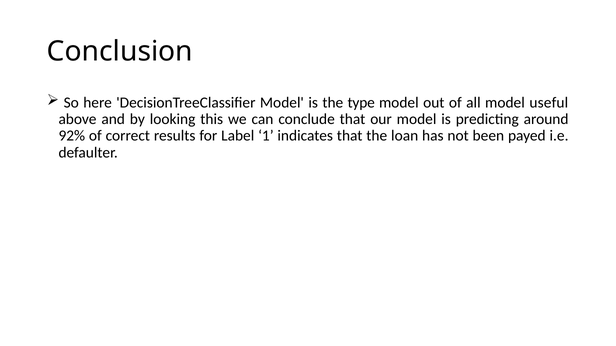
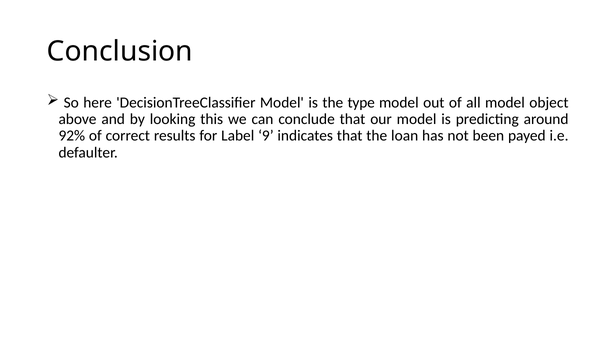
useful: useful -> object
1: 1 -> 9
